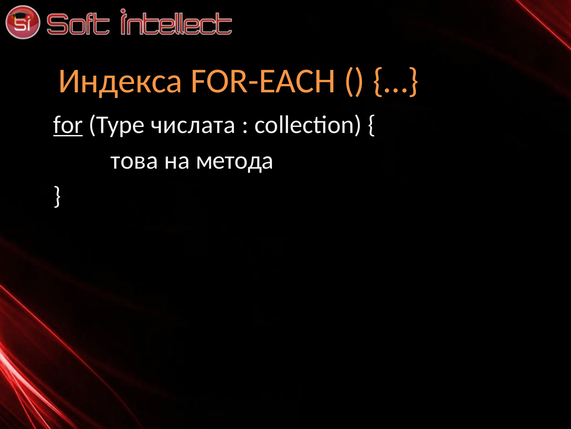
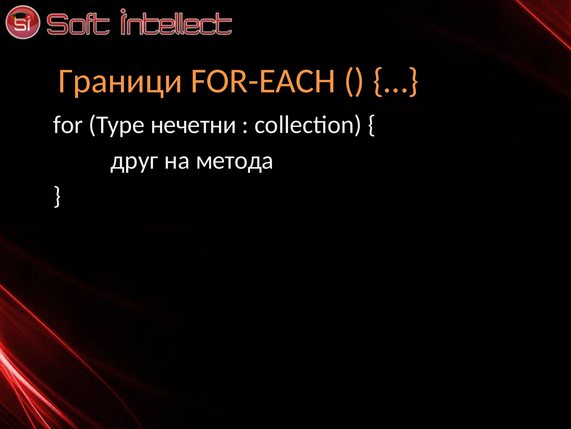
Индекса: Индекса -> Граници
for underline: present -> none
числата: числата -> нечетни
това: това -> друг
